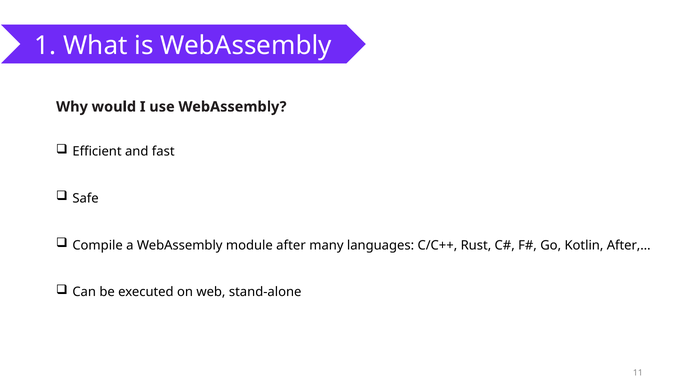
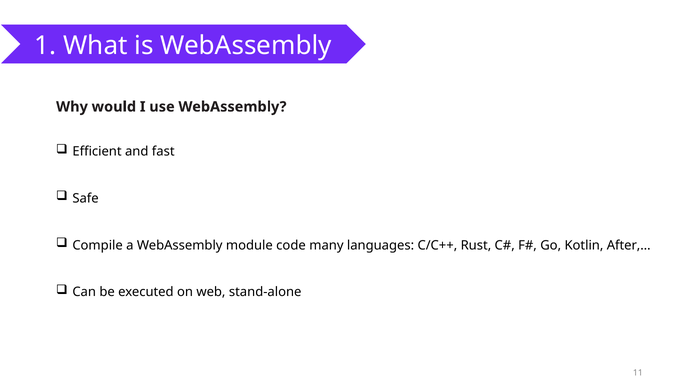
after: after -> code
